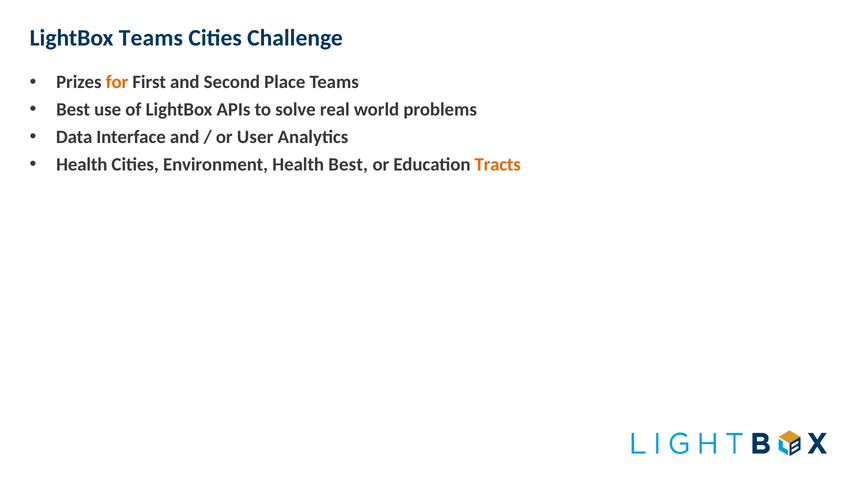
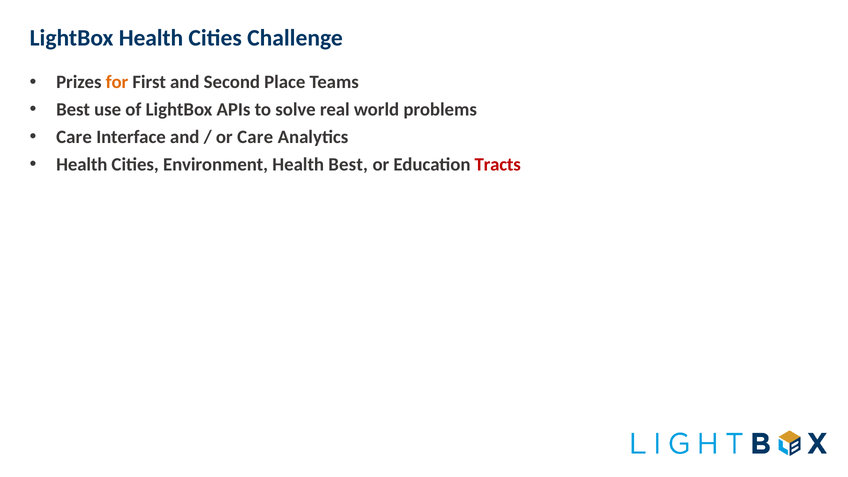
LightBox Teams: Teams -> Health
Data at (74, 137): Data -> Care
or User: User -> Care
Tracts colour: orange -> red
